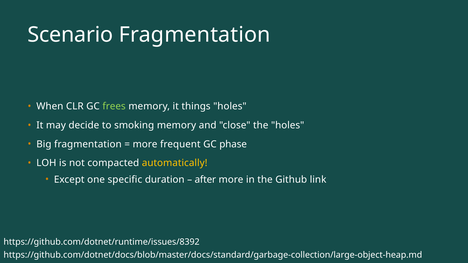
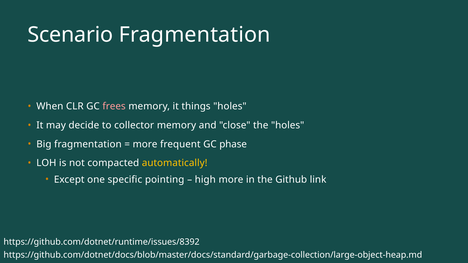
frees colour: light green -> pink
smoking: smoking -> collector
duration: duration -> pointing
after: after -> high
